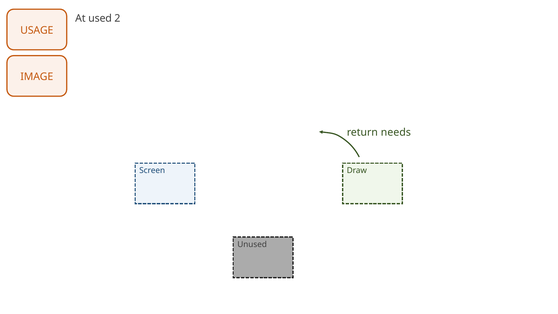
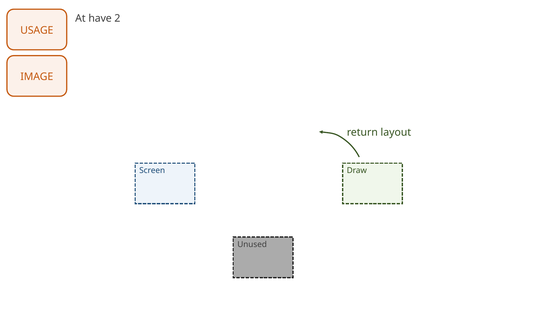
used: used -> have
needs: needs -> layout
